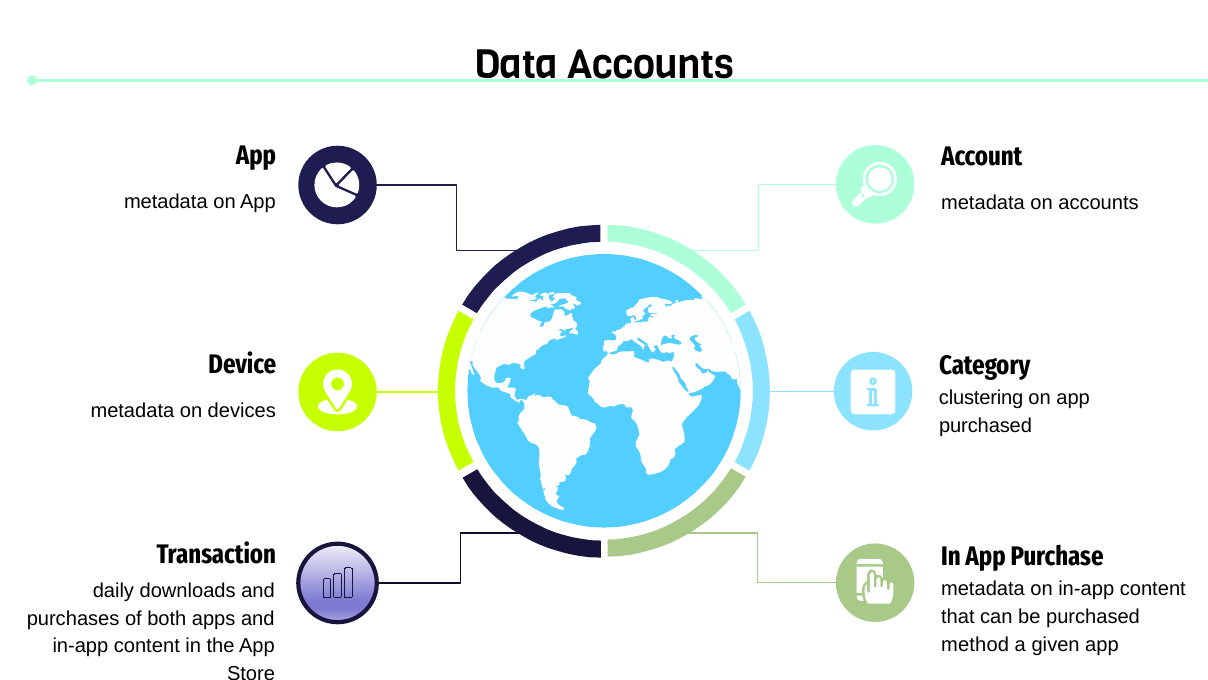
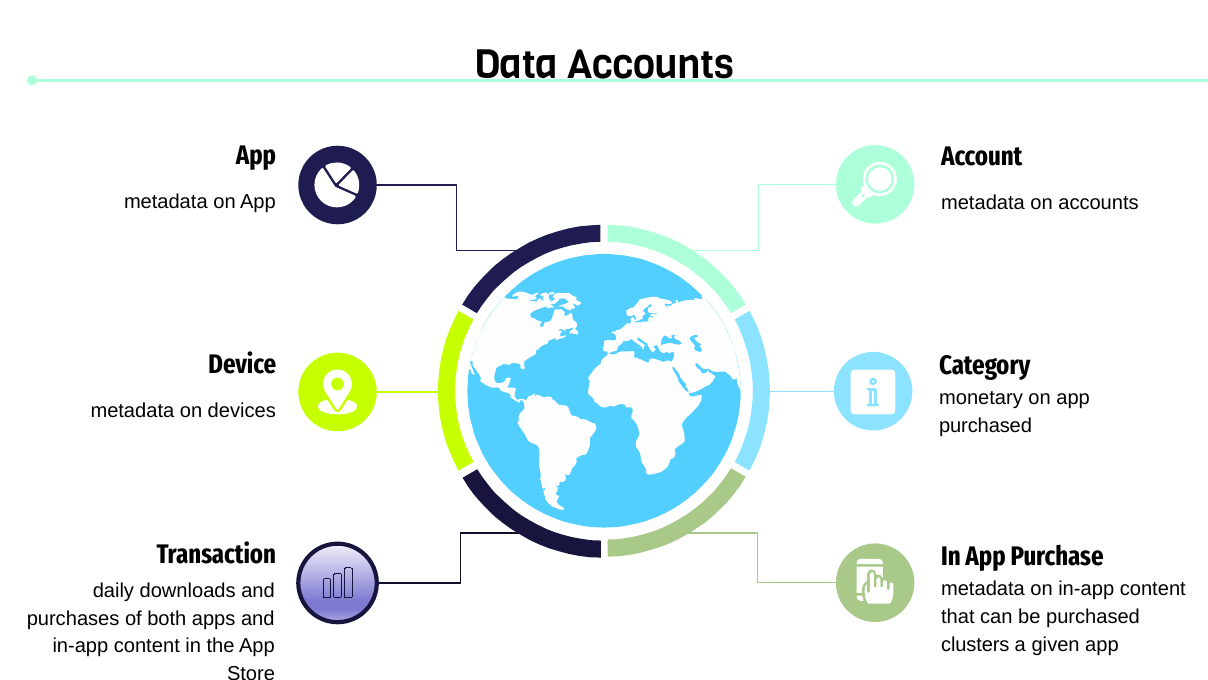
clustering: clustering -> monetary
method: method -> clusters
